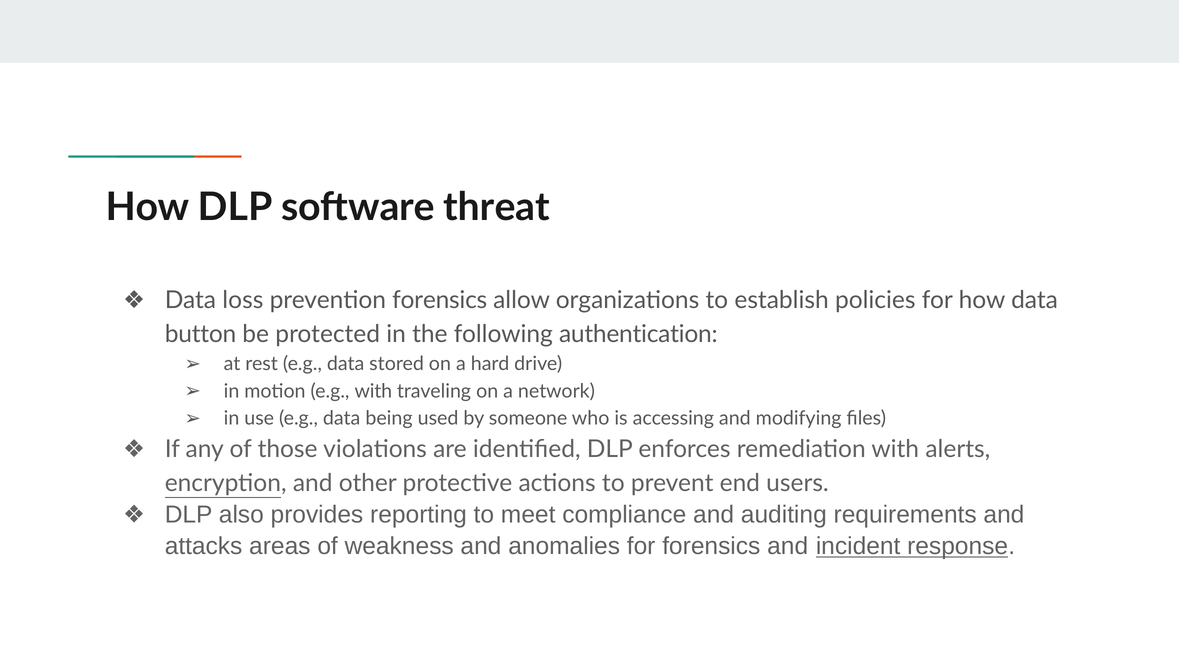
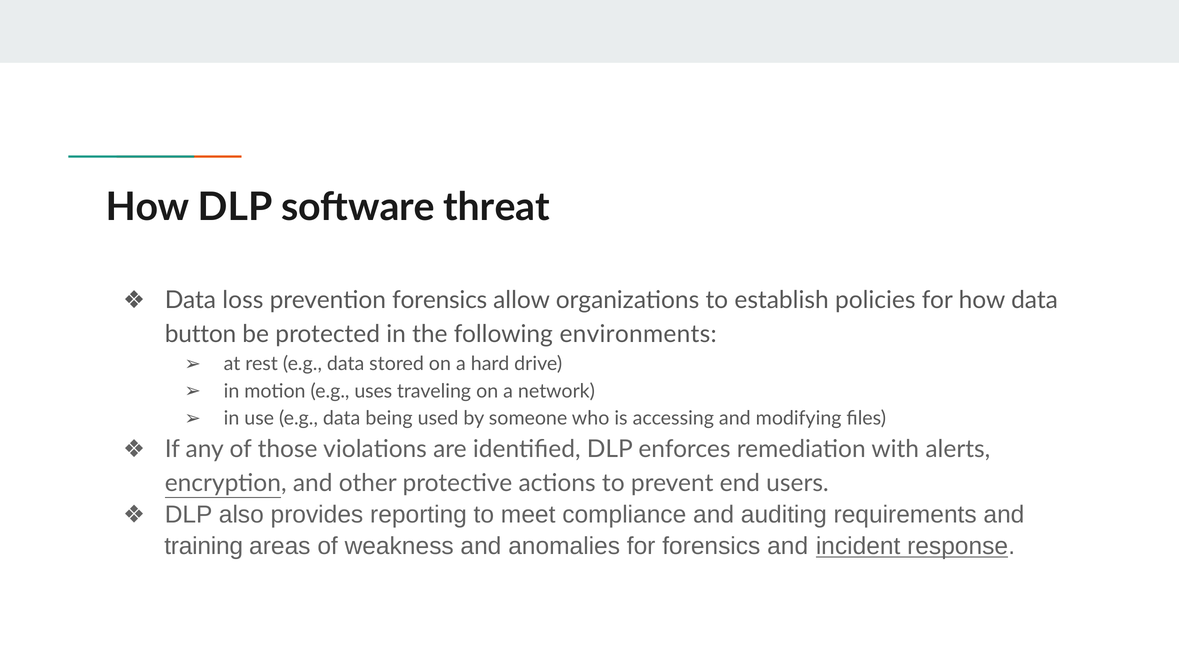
authentication: authentication -> environments
e.g with: with -> uses
attacks: attacks -> training
